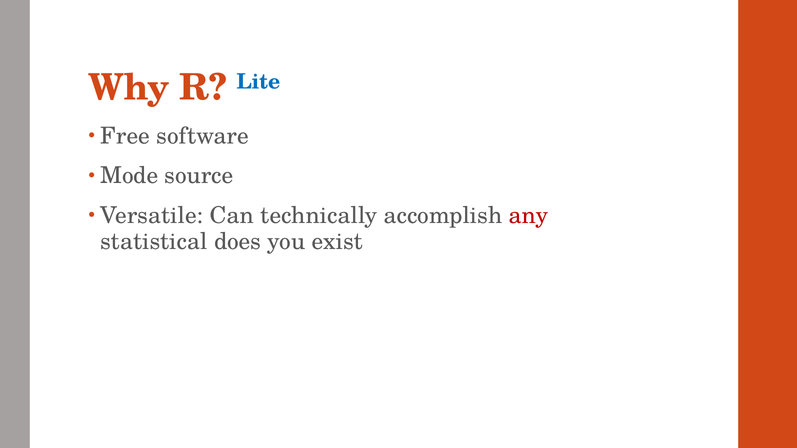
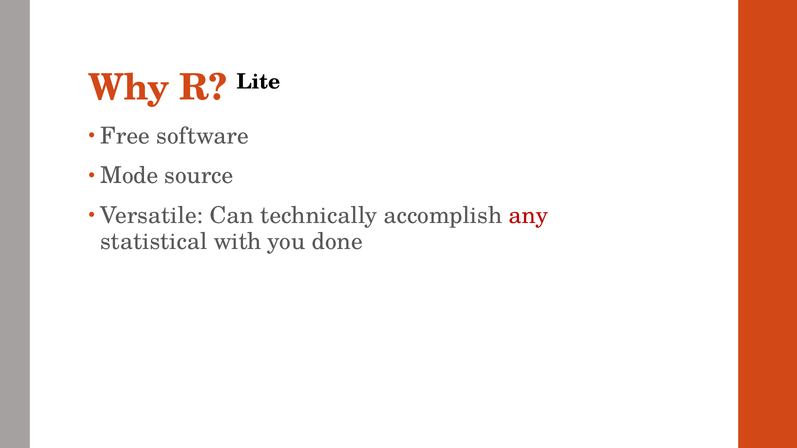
Lite colour: blue -> black
does: does -> with
exist: exist -> done
